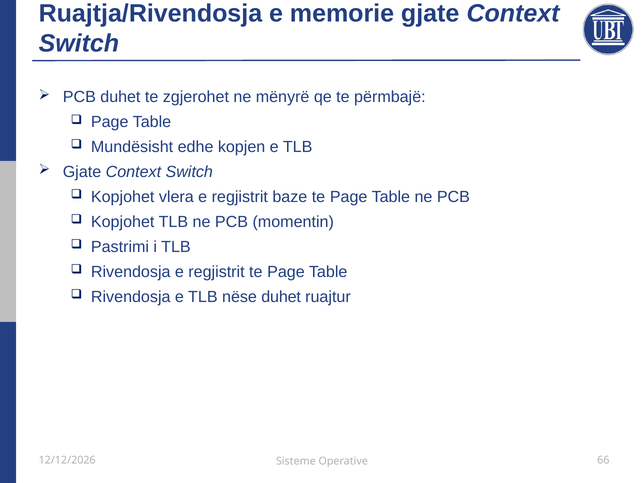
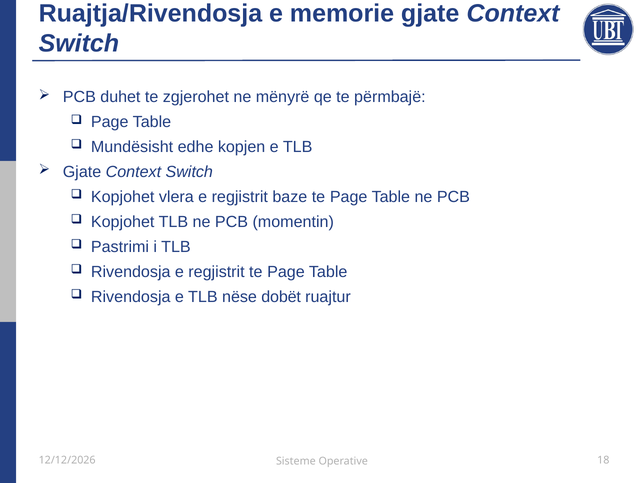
nëse duhet: duhet -> dobët
66: 66 -> 18
